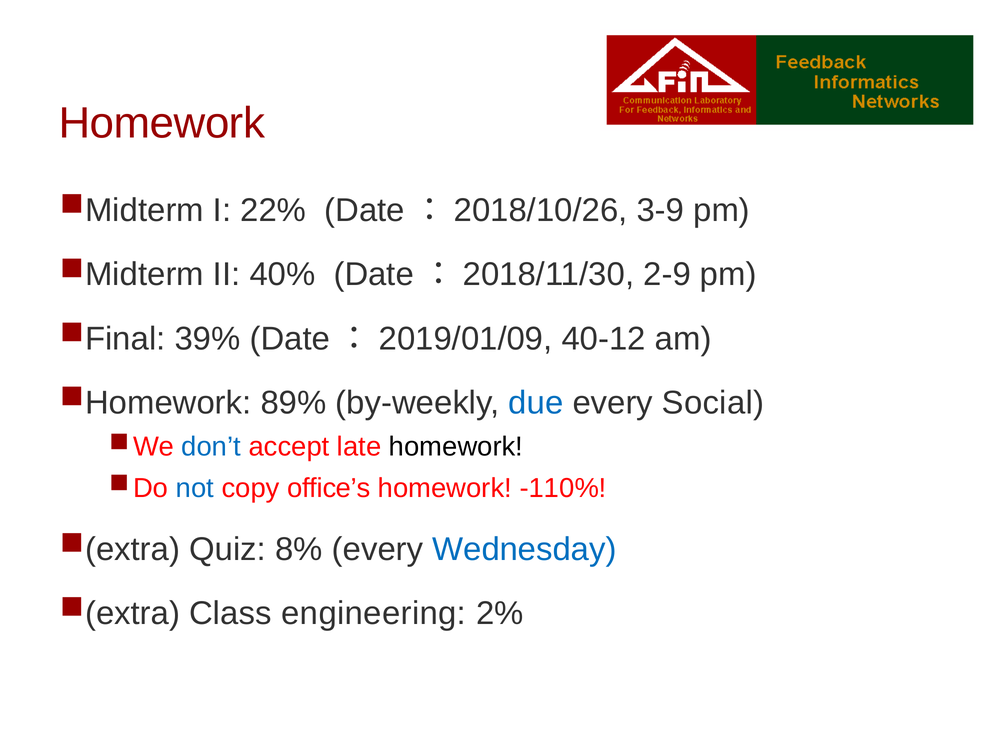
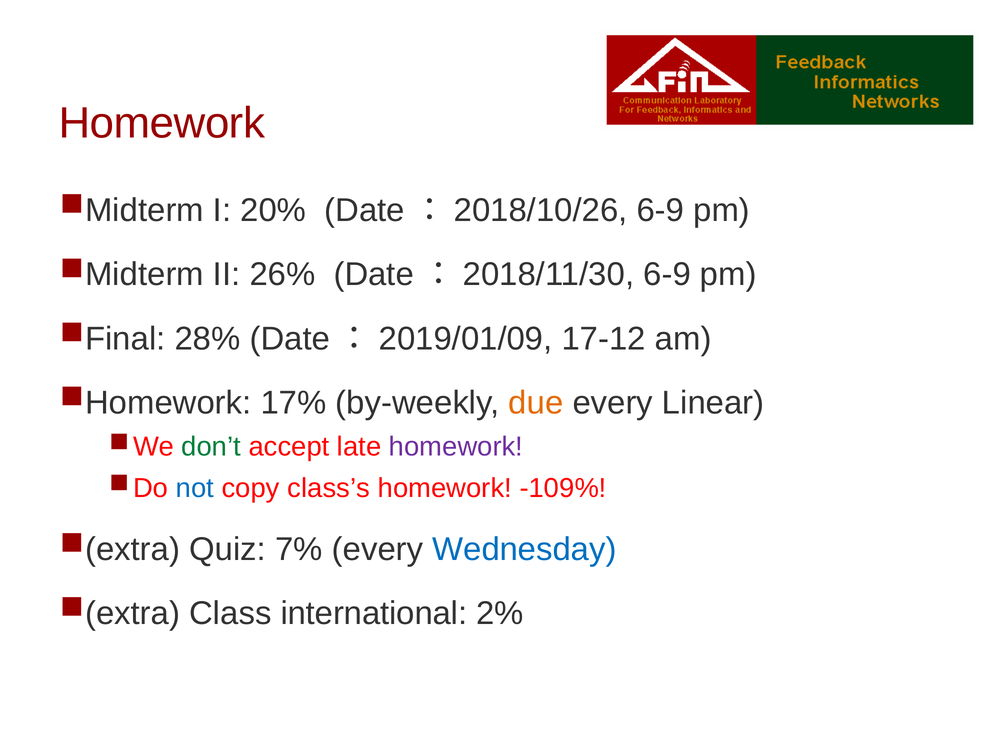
22%: 22% -> 20%
3-9 at (660, 211): 3-9 -> 6-9
40%: 40% -> 26%
Date：2018/11/30 2-9: 2-9 -> 6-9
39%: 39% -> 28%
40-12: 40-12 -> 17-12
89%: 89% -> 17%
due colour: blue -> orange
Social: Social -> Linear
don’t colour: blue -> green
homework at (456, 447) colour: black -> purple
office’s: office’s -> class’s
-110%: -110% -> -109%
8%: 8% -> 7%
engineering: engineering -> international
